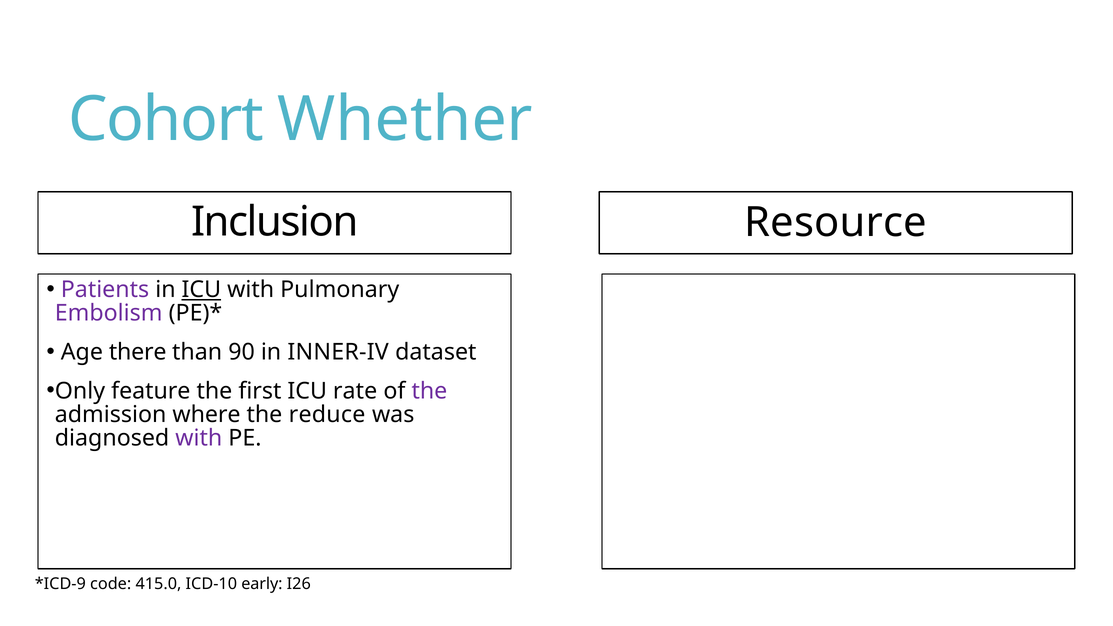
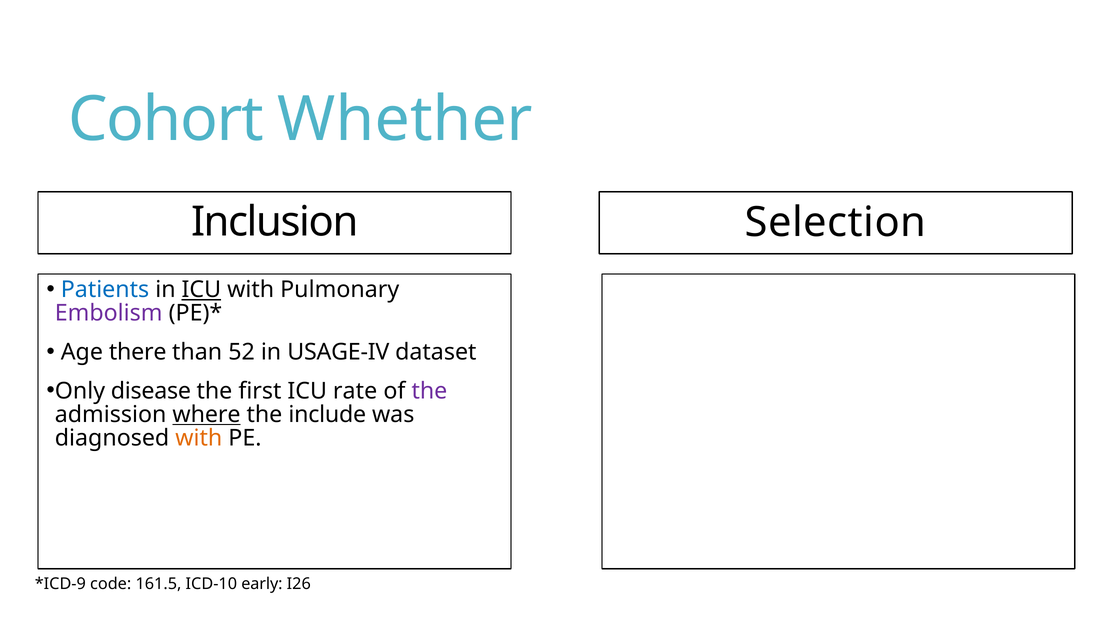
Resource: Resource -> Selection
Patients colour: purple -> blue
90: 90 -> 52
INNER-IV: INNER-IV -> USAGE-IV
feature: feature -> disease
where underline: none -> present
reduce: reduce -> include
with at (199, 438) colour: purple -> orange
415.0: 415.0 -> 161.5
